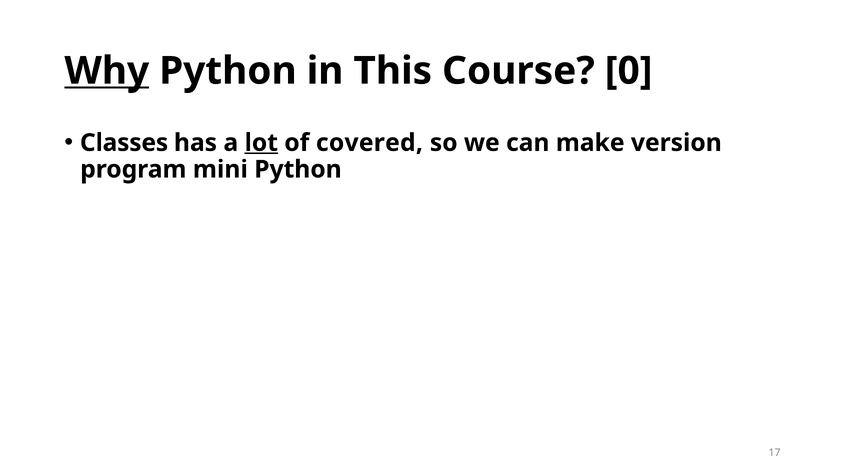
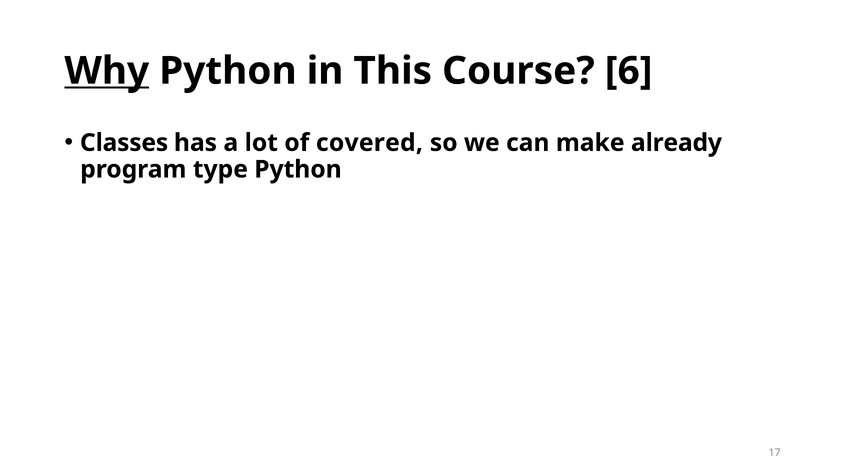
0: 0 -> 6
lot underline: present -> none
version: version -> already
mini: mini -> type
